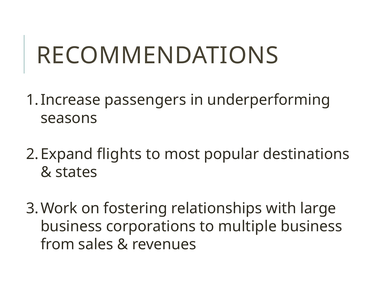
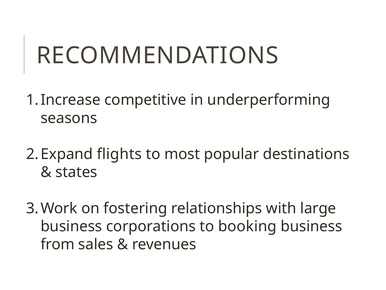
passengers: passengers -> competitive
multiple: multiple -> booking
